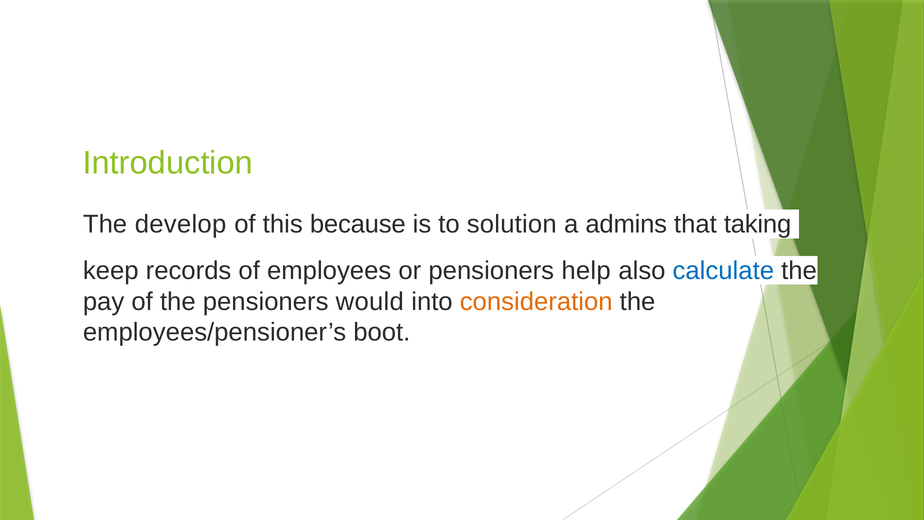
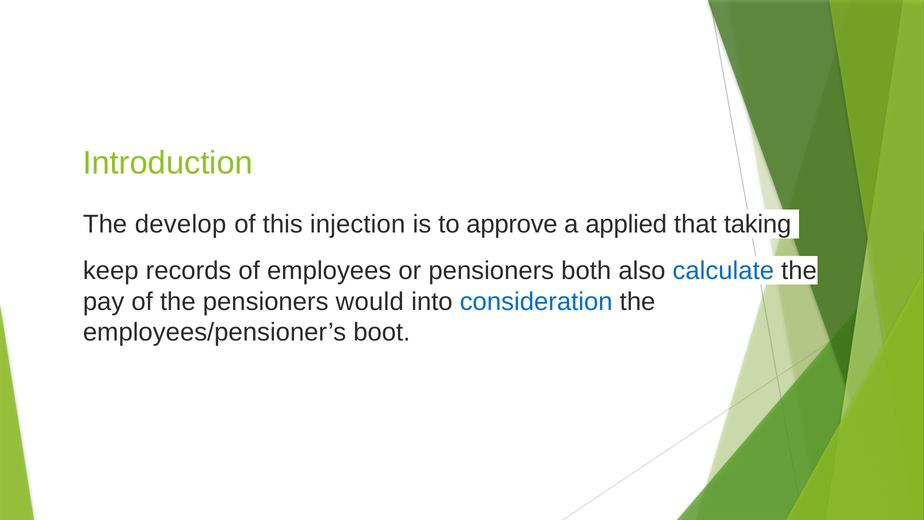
because: because -> injection
solution: solution -> approve
admins: admins -> applied
help: help -> both
consideration colour: orange -> blue
